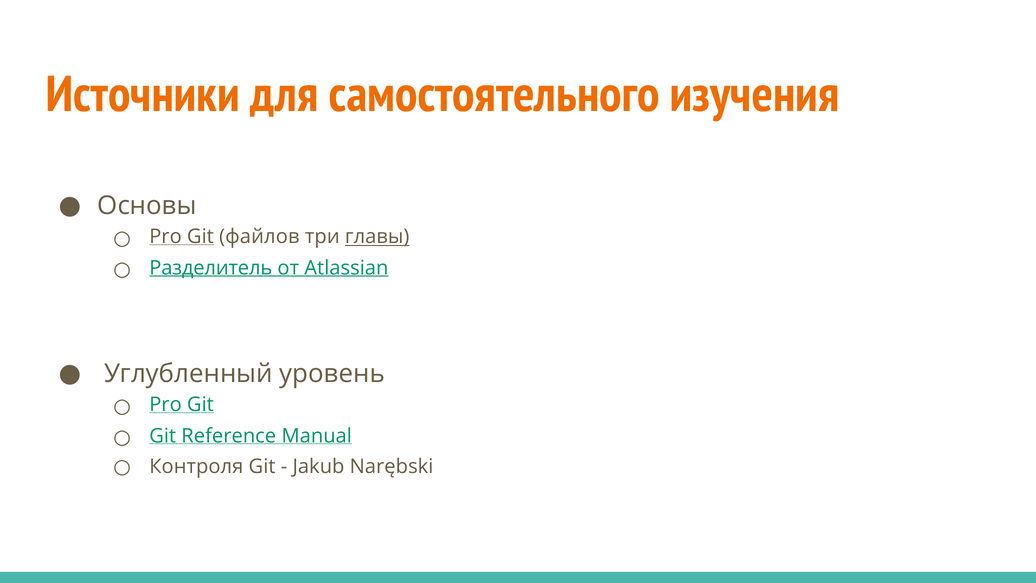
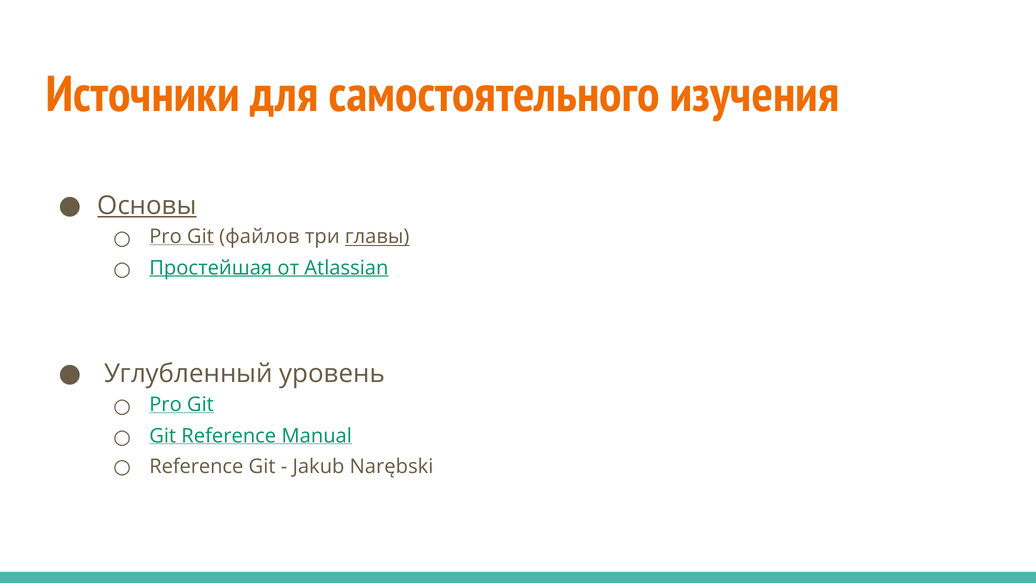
Основы underline: none -> present
Разделитель: Разделитель -> Простейшая
Контроля at (196, 467): Контроля -> Reference
